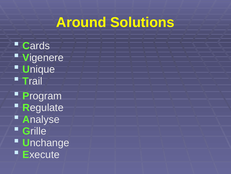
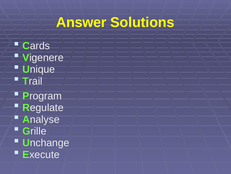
Around: Around -> Answer
